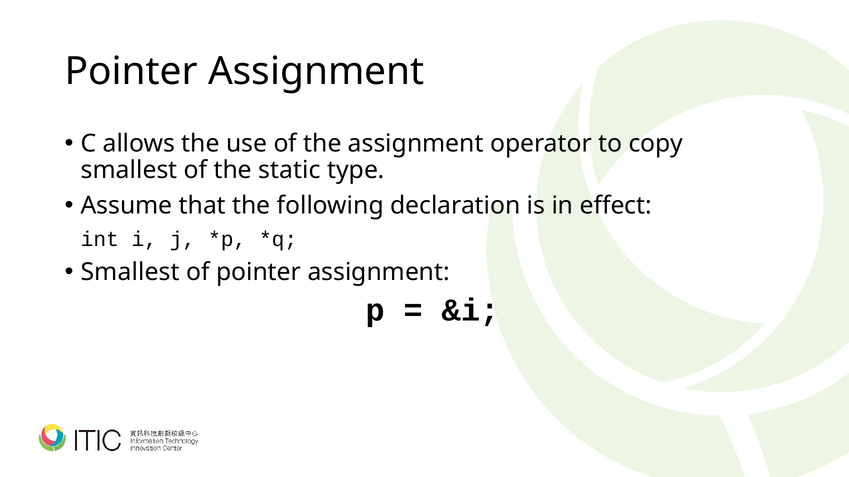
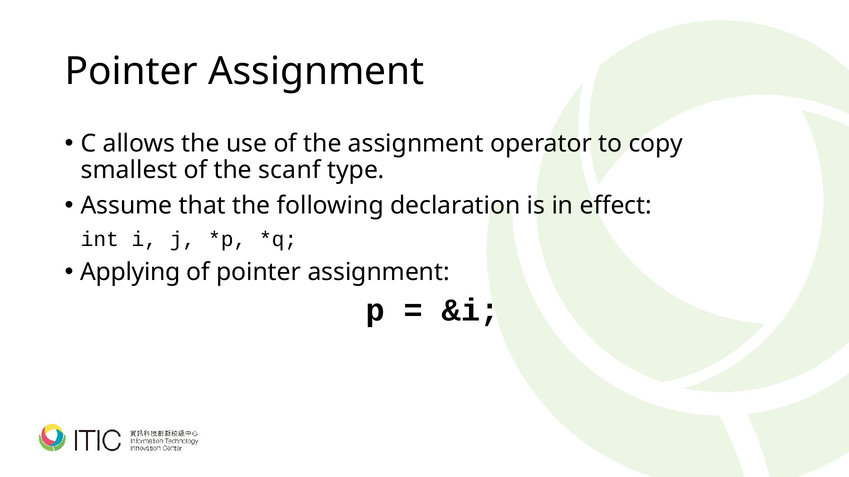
static: static -> scanf
Smallest at (130, 272): Smallest -> Applying
